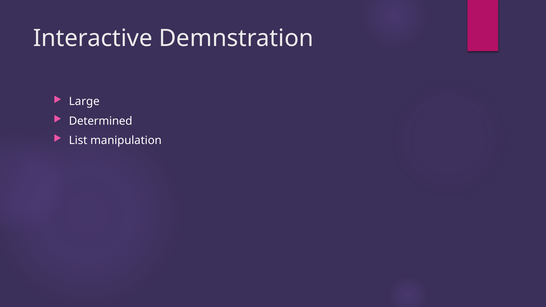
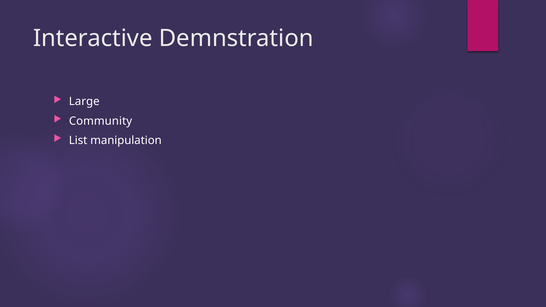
Determined: Determined -> Community
